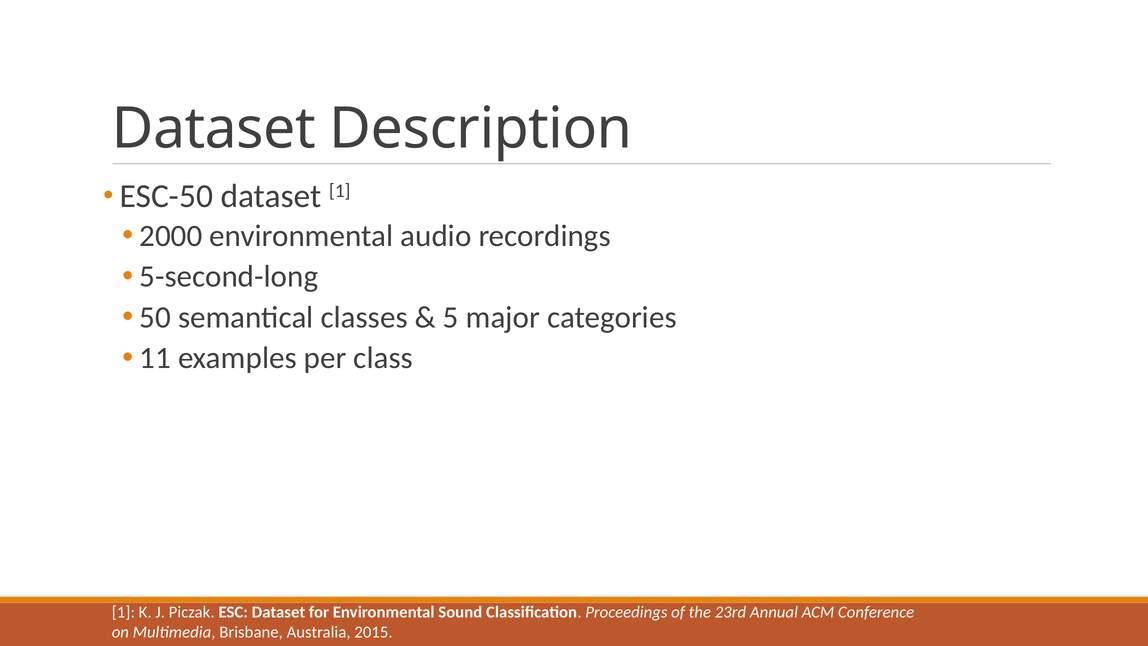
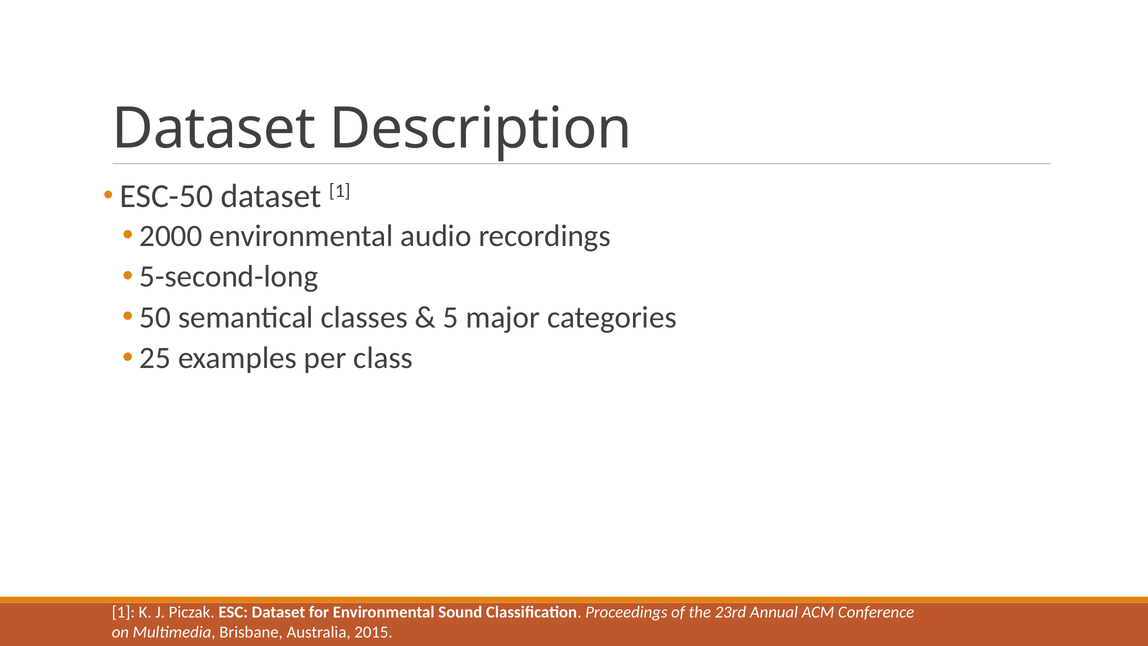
11: 11 -> 25
